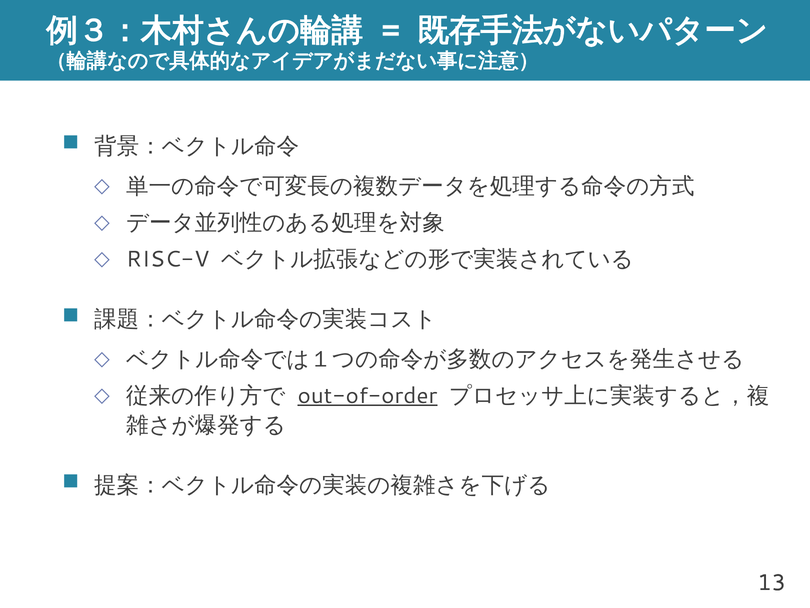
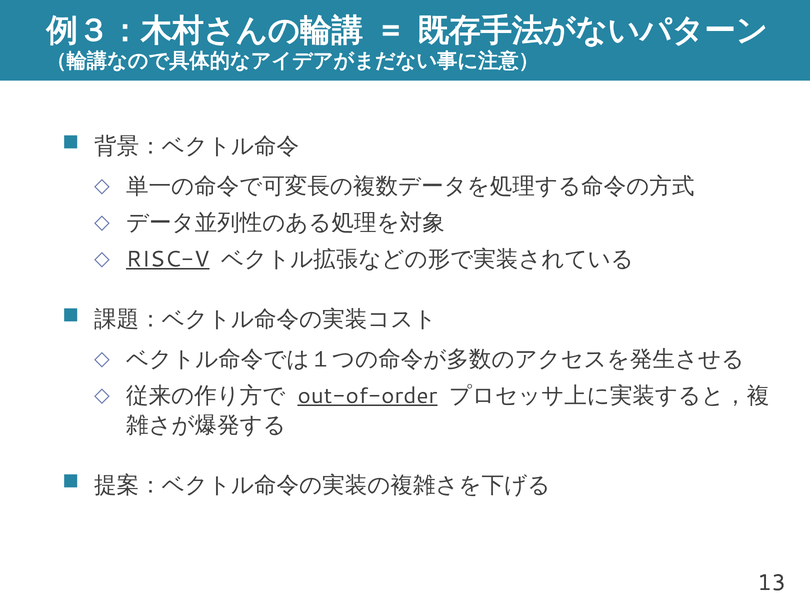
RISC-V underline: none -> present
